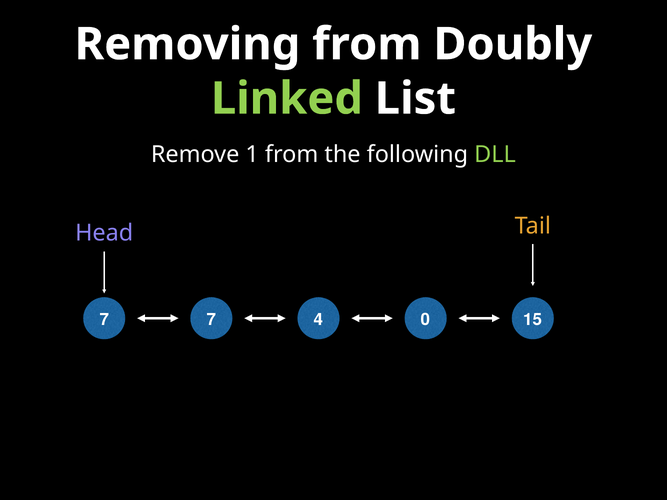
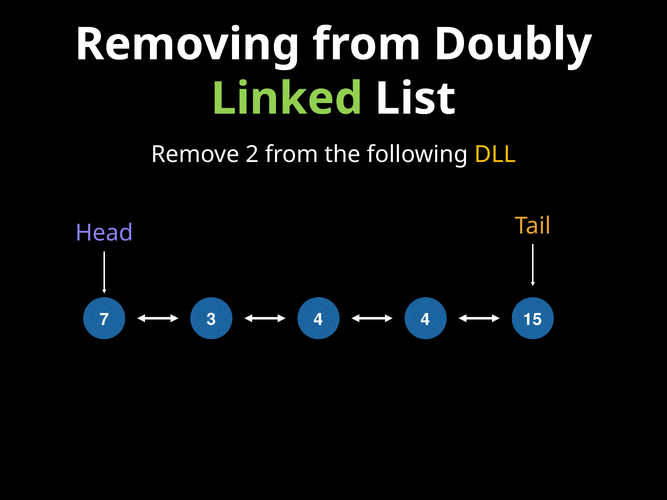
1: 1 -> 2
DLL colour: light green -> yellow
7 7: 7 -> 3
4 0: 0 -> 4
